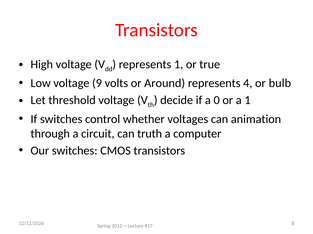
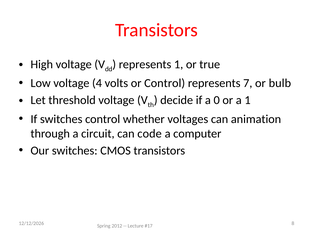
9: 9 -> 4
or Around: Around -> Control
4: 4 -> 7
truth: truth -> code
